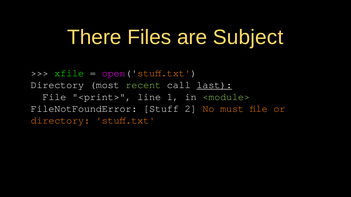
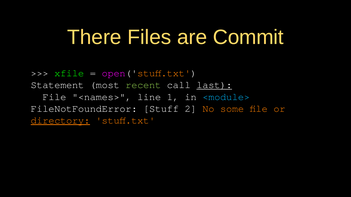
Subject: Subject -> Commit
Directory at (57, 85): Directory -> Statement
<print>: <print> -> <names>
<module> colour: light green -> light blue
must: must -> some
directory at (60, 121) underline: none -> present
